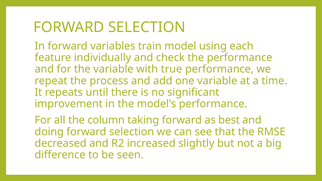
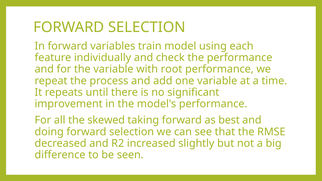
true: true -> root
column: column -> skewed
